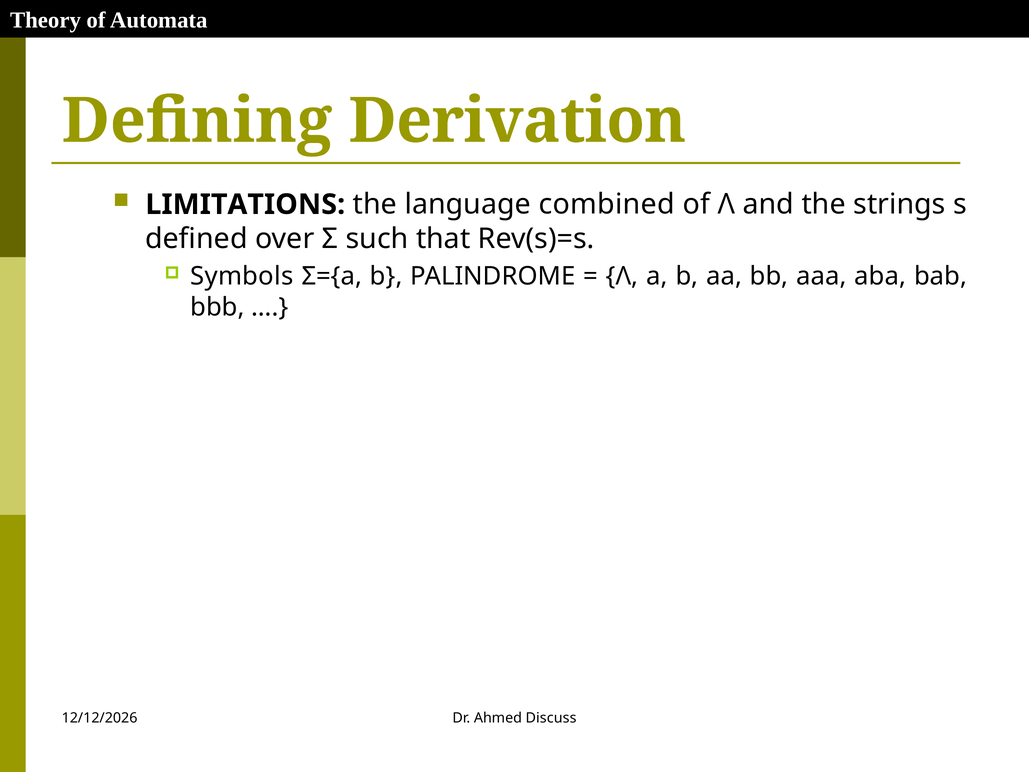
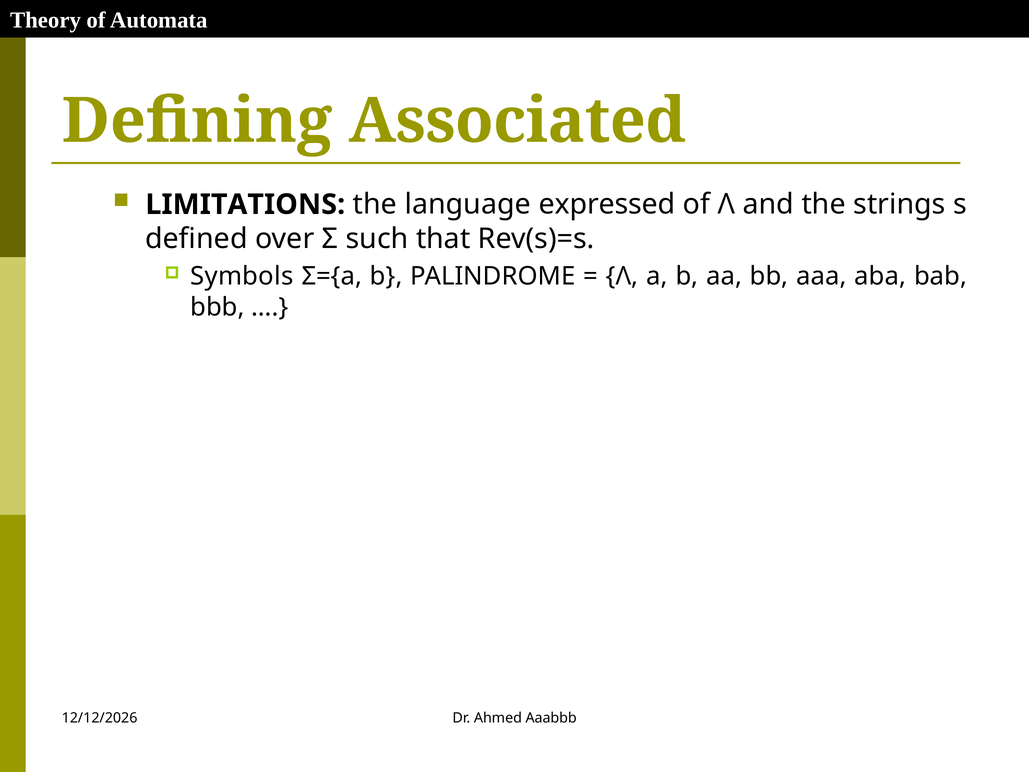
Derivation: Derivation -> Associated
combined: combined -> expressed
Discuss: Discuss -> Aaabbb
